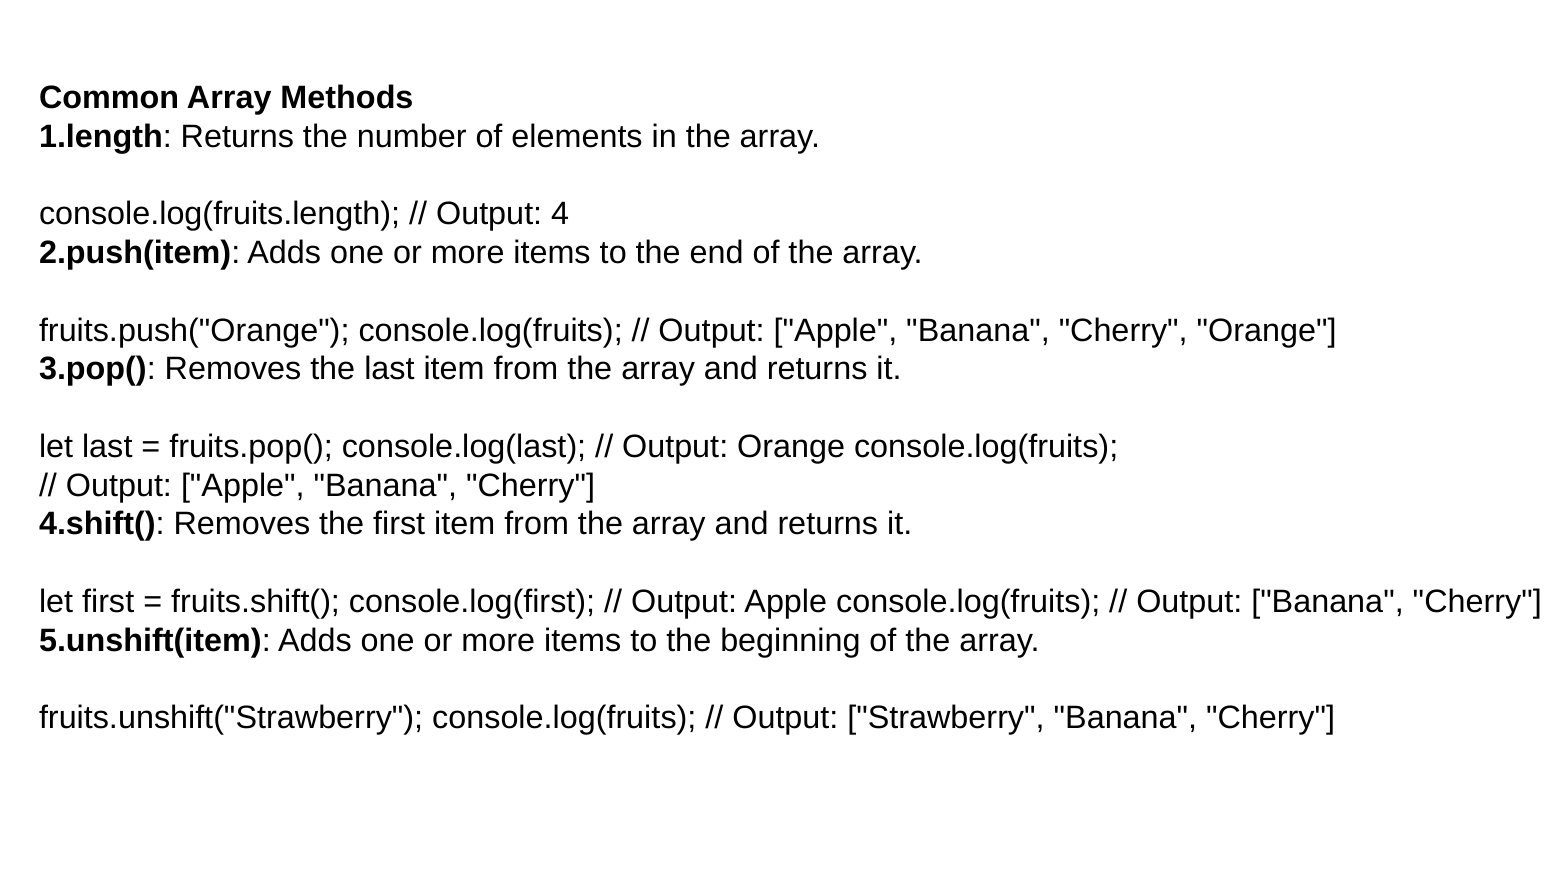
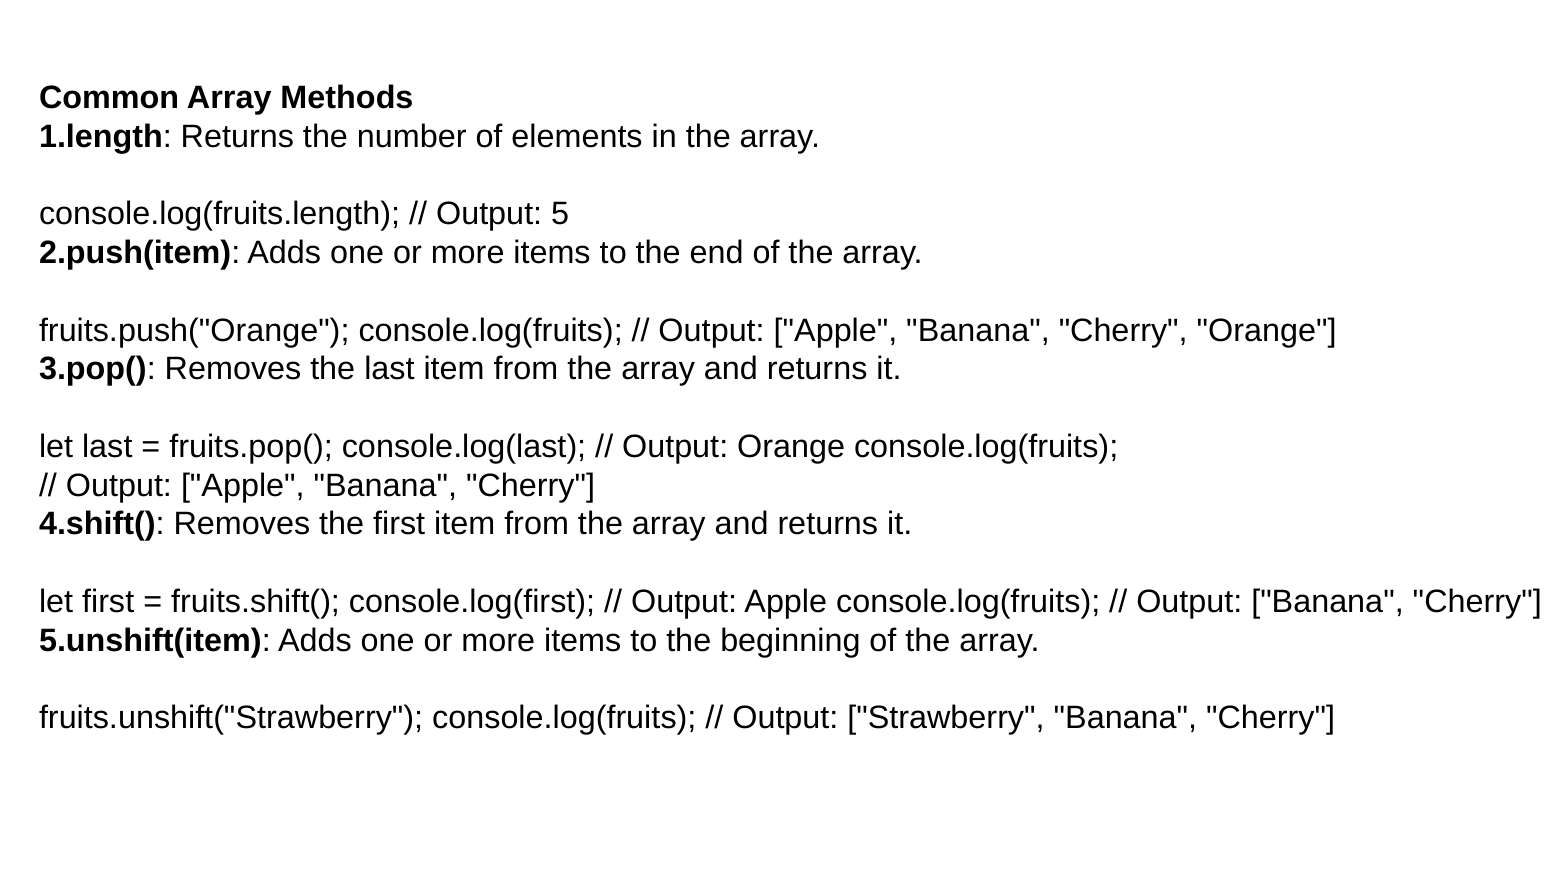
4: 4 -> 5
